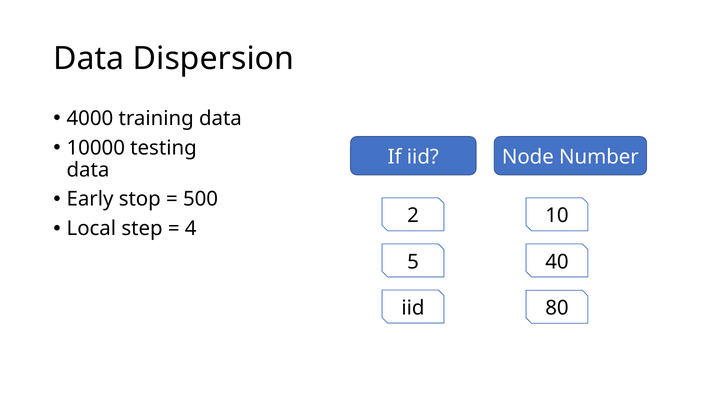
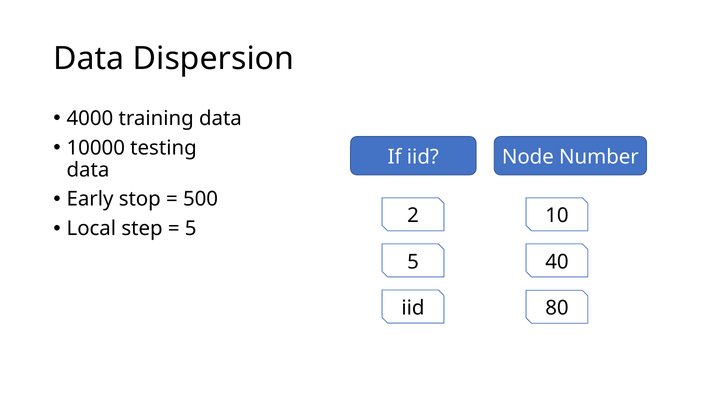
4 at (191, 229): 4 -> 5
